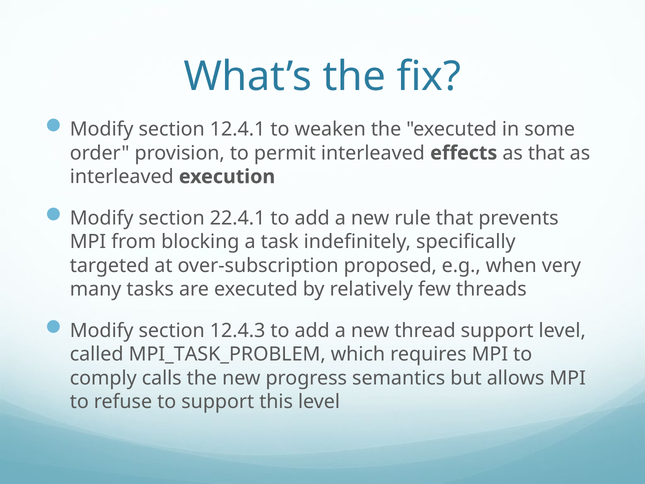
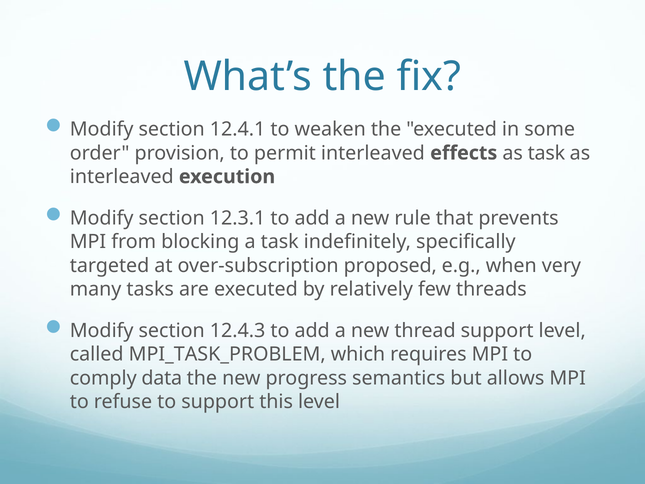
as that: that -> task
22.4.1: 22.4.1 -> 12.3.1
calls: calls -> data
